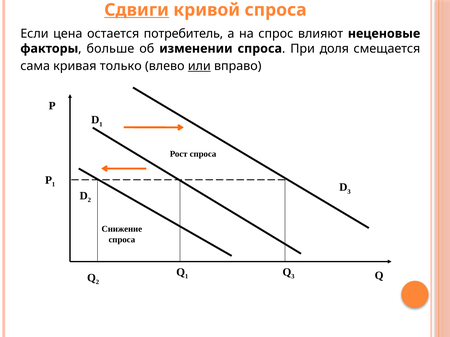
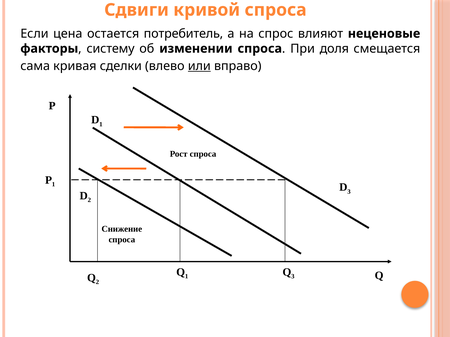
Сдвиги underline: present -> none
больше: больше -> систему
только: только -> сделки
